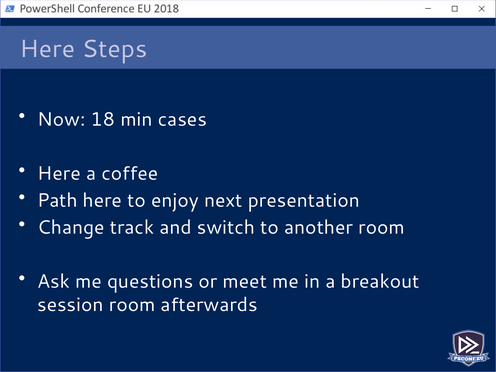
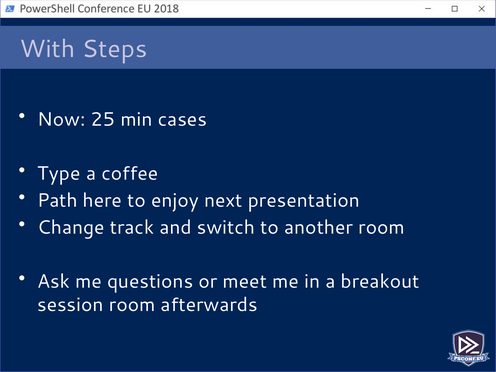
Here at (47, 49): Here -> With
18: 18 -> 25
Here at (59, 173): Here -> Type
